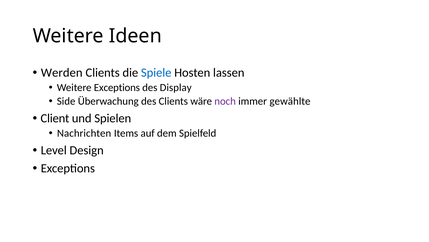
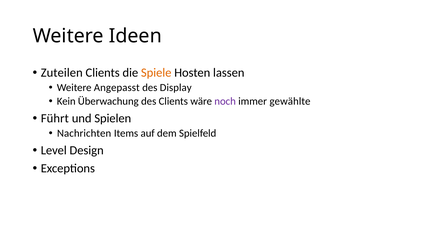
Werden: Werden -> Zuteilen
Spiele colour: blue -> orange
Weitere Exceptions: Exceptions -> Angepasst
Side: Side -> Kein
Client: Client -> Führt
